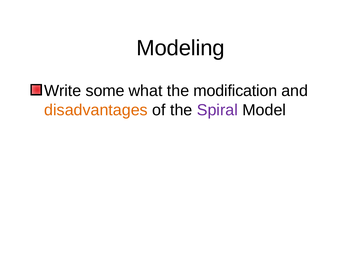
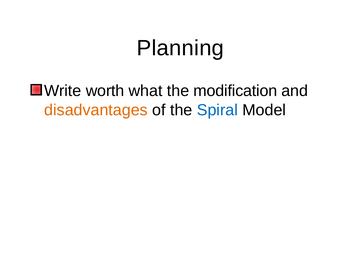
Modeling: Modeling -> Planning
some: some -> worth
Spiral colour: purple -> blue
